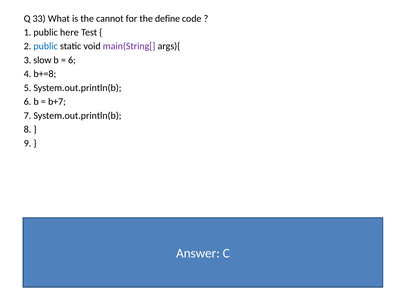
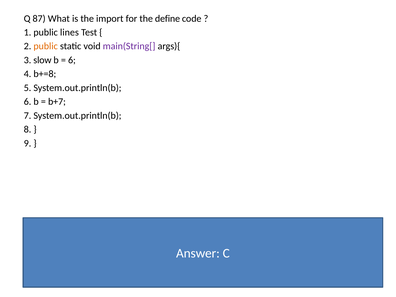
33: 33 -> 87
cannot: cannot -> import
here: here -> lines
public at (46, 46) colour: blue -> orange
